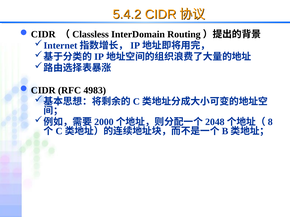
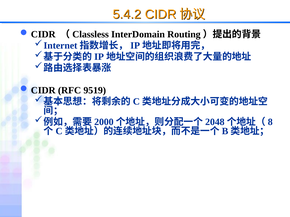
4983: 4983 -> 9519
